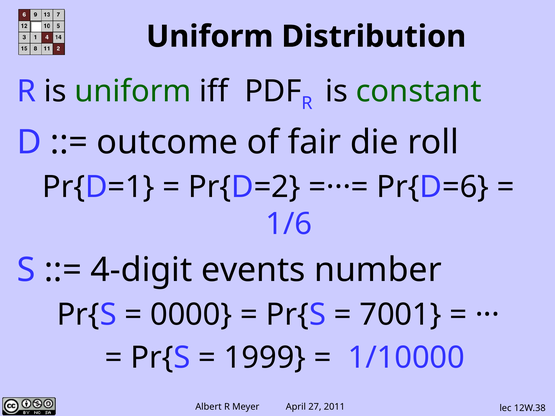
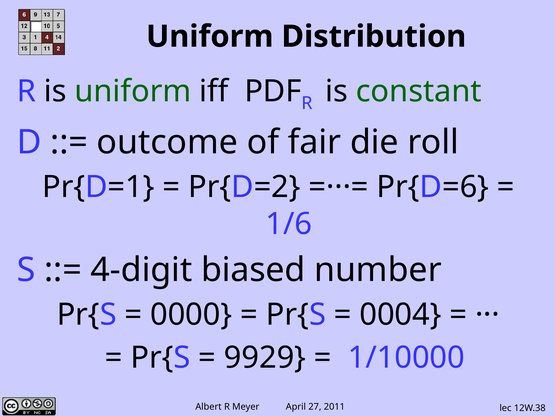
events: events -> biased
7001: 7001 -> 0004
1999: 1999 -> 9929
